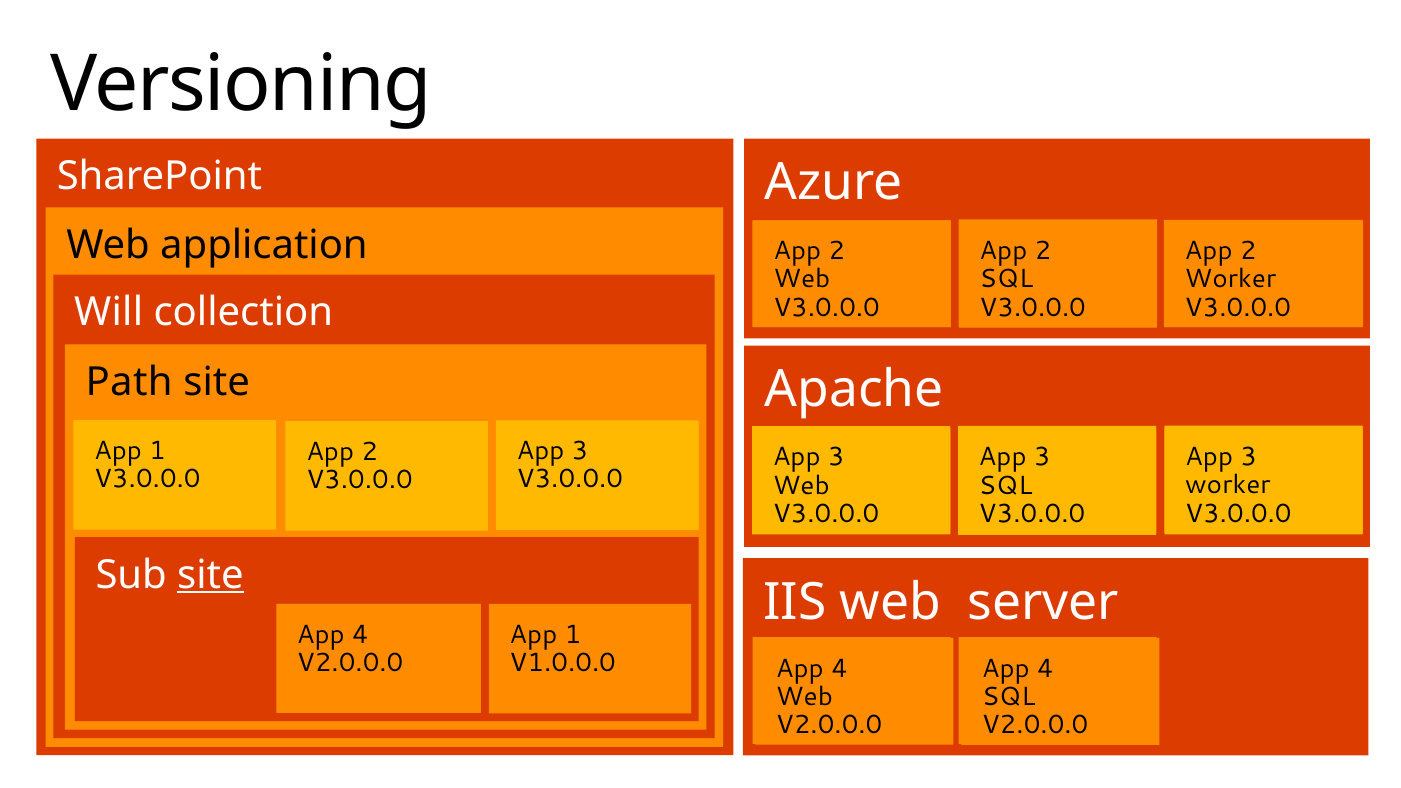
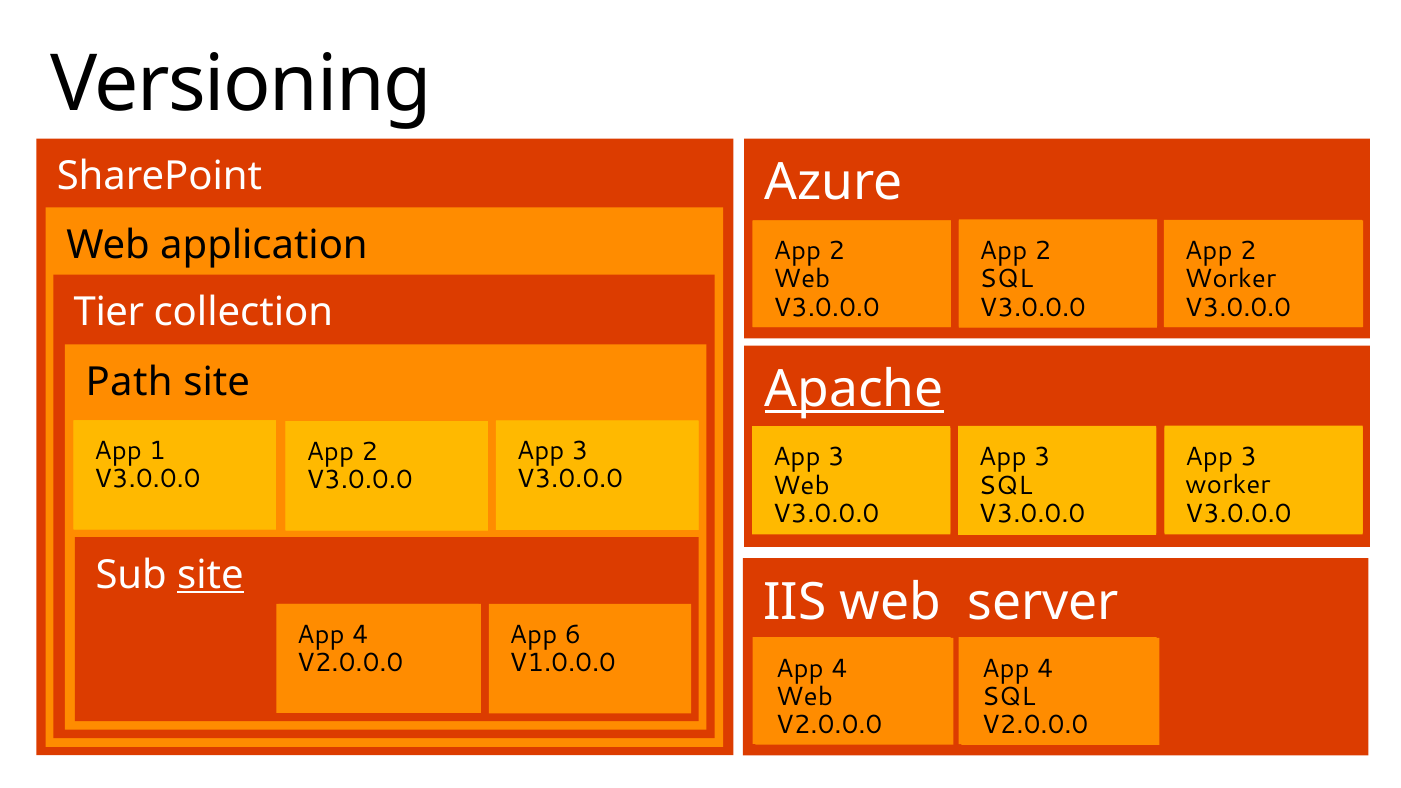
Will: Will -> Tier
Apache underline: none -> present
1 at (573, 634): 1 -> 6
